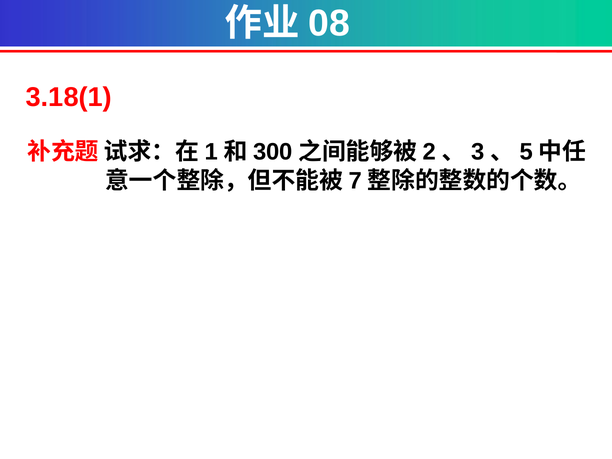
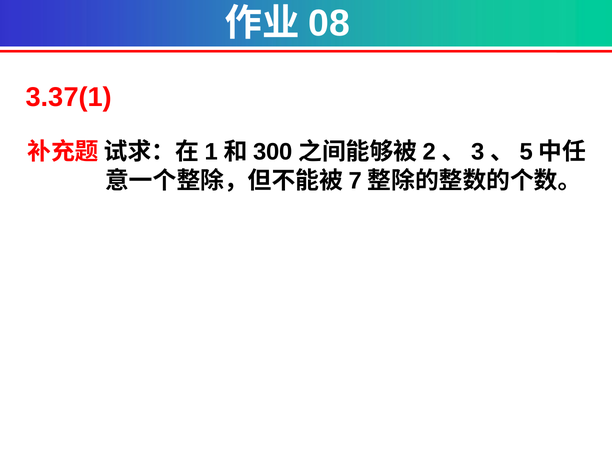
3.18(1: 3.18(1 -> 3.37(1
